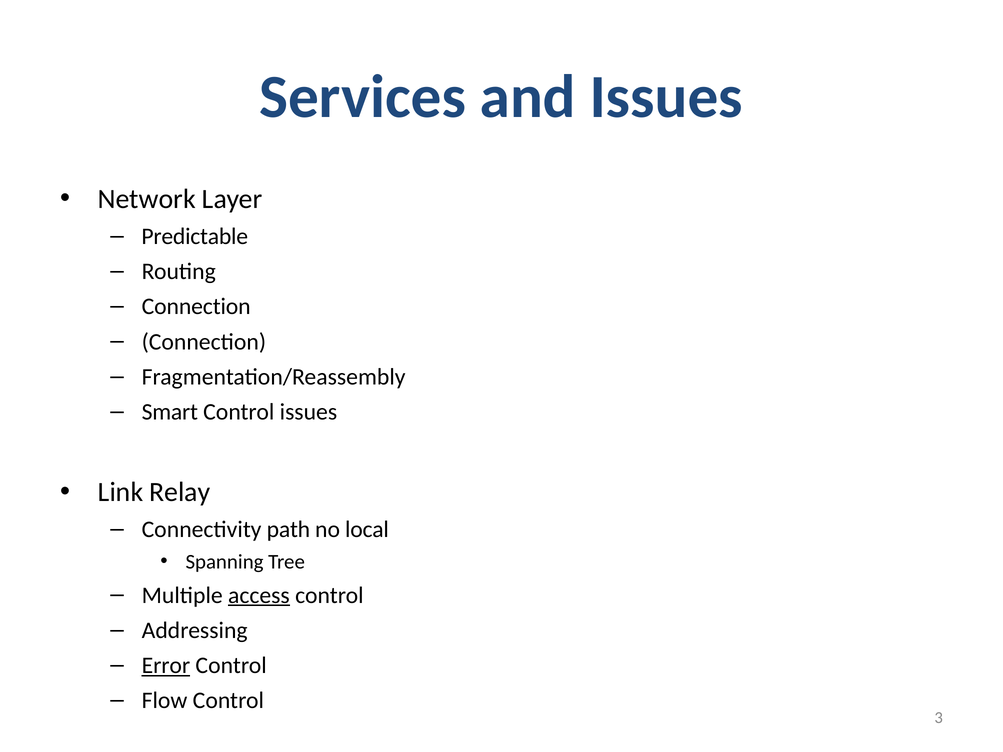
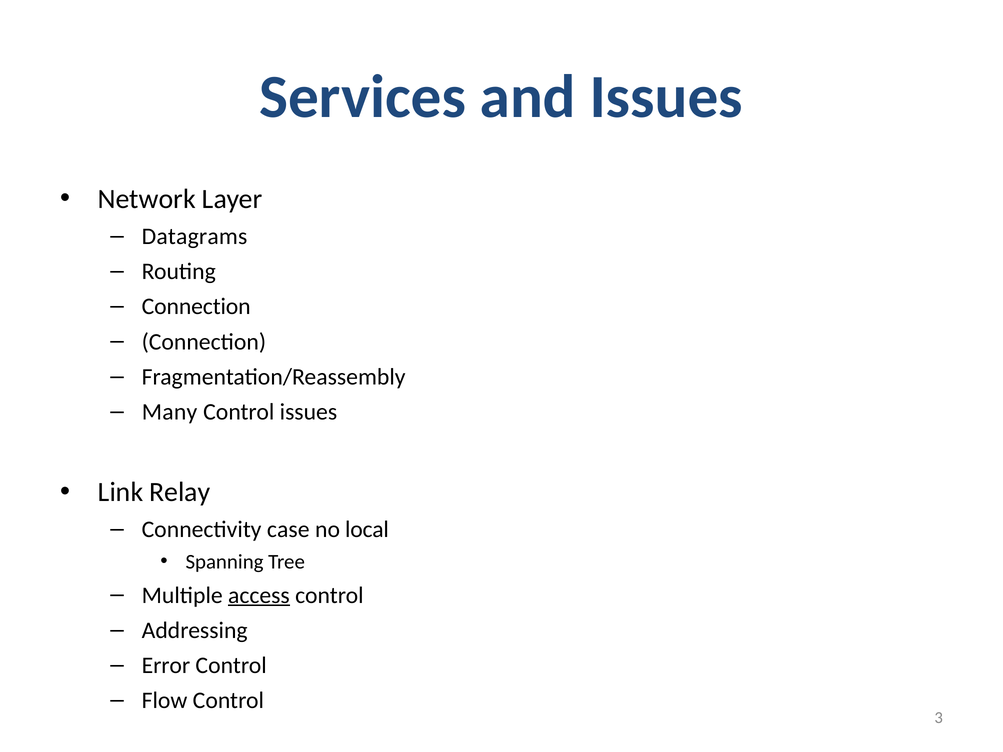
Predictable: Predictable -> Datagrams
Smart: Smart -> Many
path: path -> case
Error underline: present -> none
